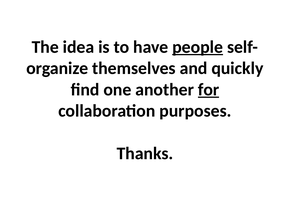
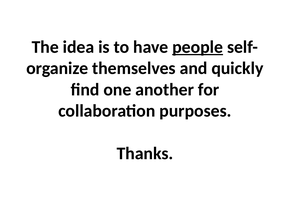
for underline: present -> none
